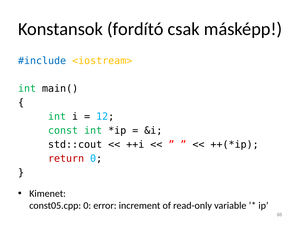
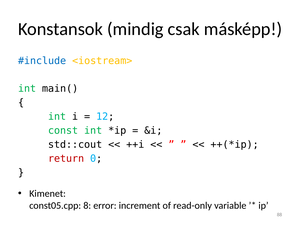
fordító: fordító -> mindig
const05.cpp 0: 0 -> 8
